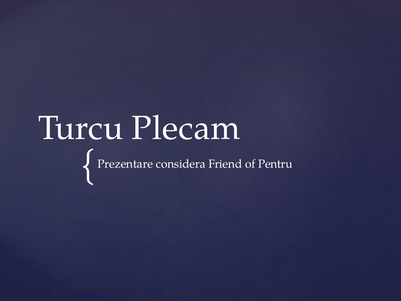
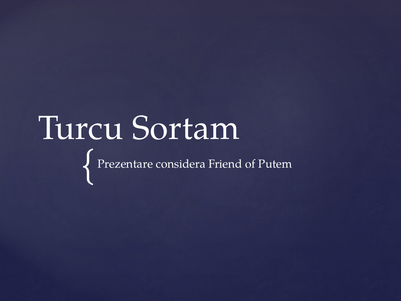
Plecam: Plecam -> Sortam
Pentru: Pentru -> Putem
